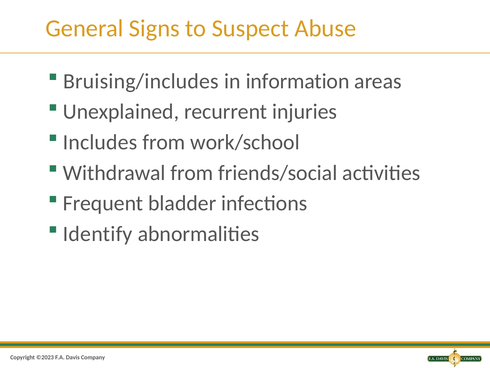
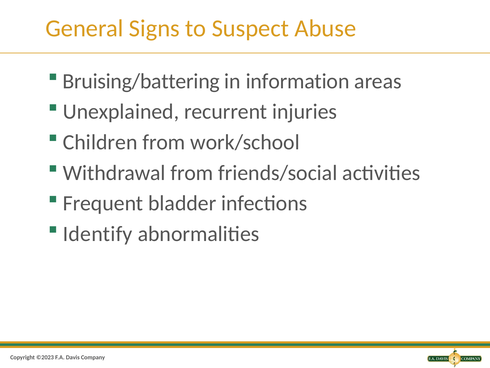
Bruising/includes: Bruising/includes -> Bruising/battering
Includes: Includes -> Children
